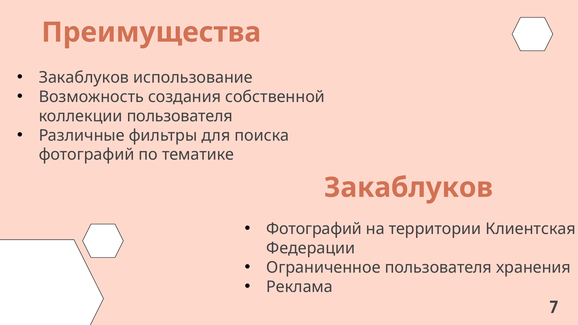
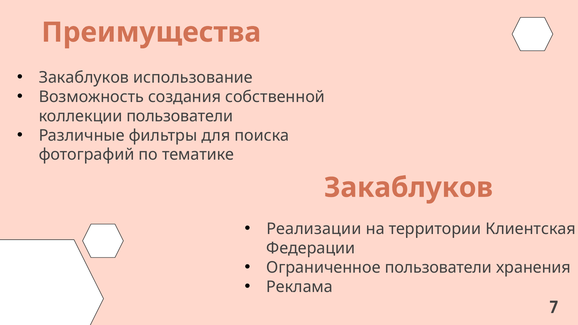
коллекции пользователя: пользователя -> пользователи
Фотографий at (314, 229): Фотографий -> Реализации
Ограниченное пользователя: пользователя -> пользователи
